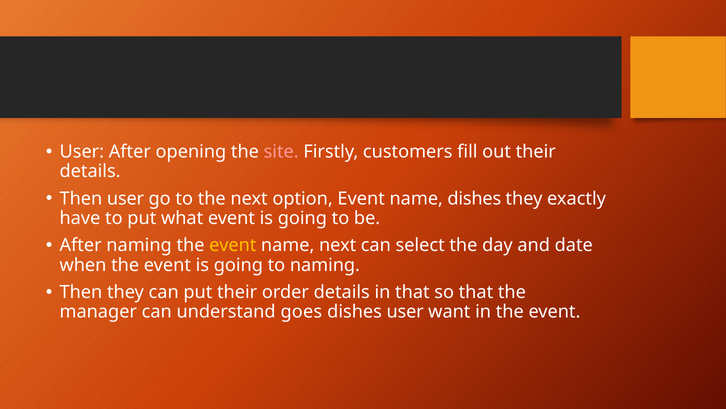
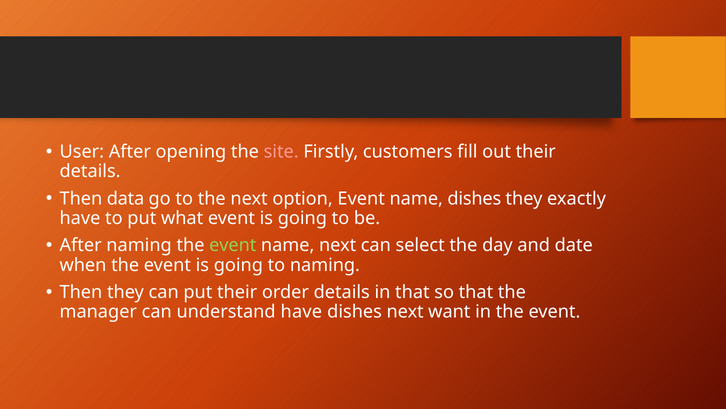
Then user: user -> data
event at (233, 245) colour: yellow -> light green
understand goes: goes -> have
dishes user: user -> next
